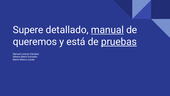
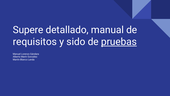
manual underline: present -> none
queremos: queremos -> requisitos
está: está -> sido
